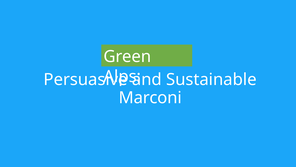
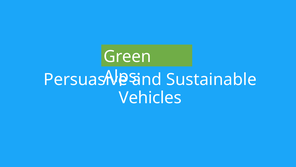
Marconi: Marconi -> Vehicles
